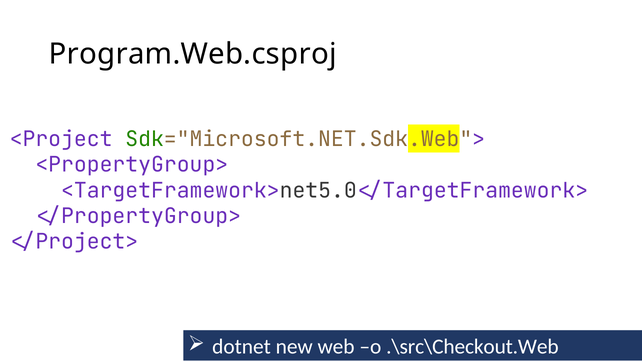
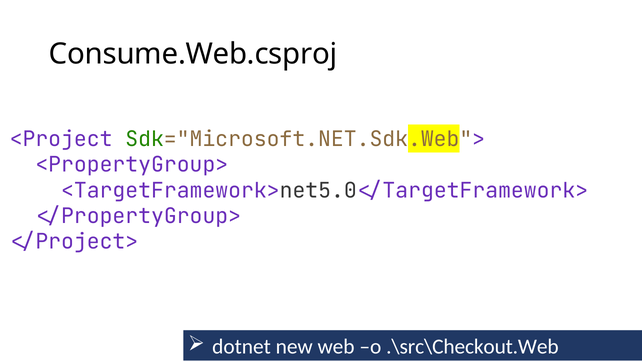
Program.Web.csproj: Program.Web.csproj -> Consume.Web.csproj
